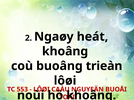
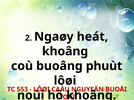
trieàn: trieàn -> phuùt
